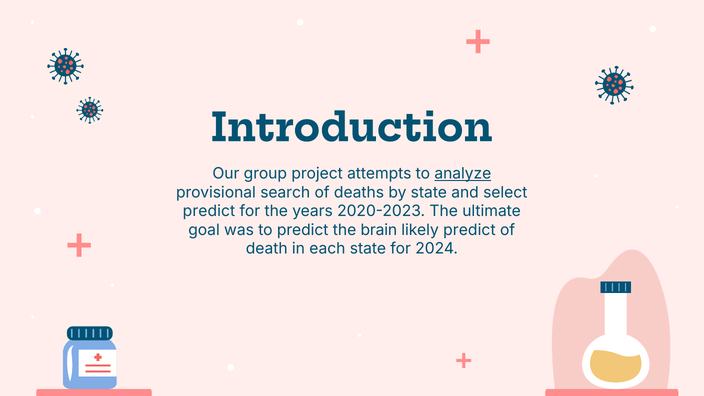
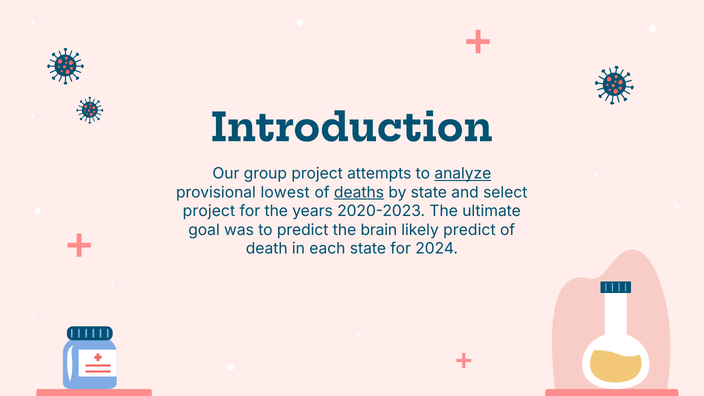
search: search -> lowest
deaths underline: none -> present
predict at (209, 211): predict -> project
